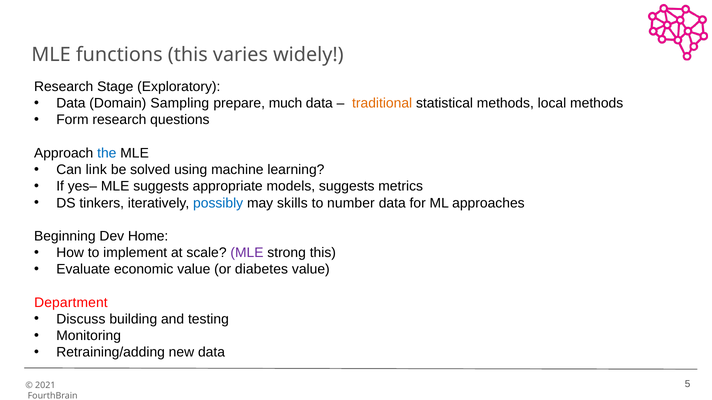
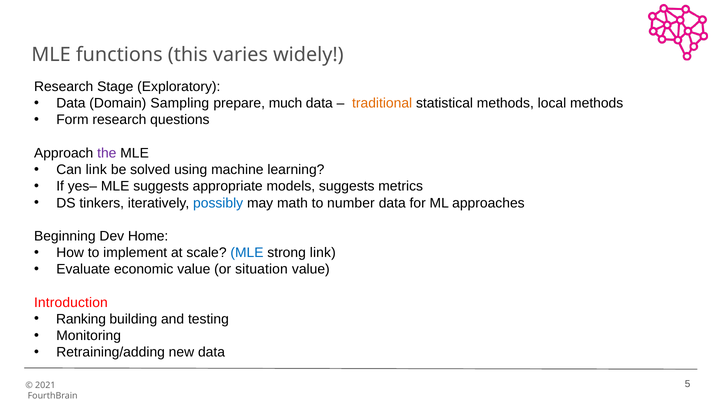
the colour: blue -> purple
skills: skills -> math
MLE at (247, 253) colour: purple -> blue
strong this: this -> link
diabetes: diabetes -> situation
Department: Department -> Introduction
Discuss: Discuss -> Ranking
